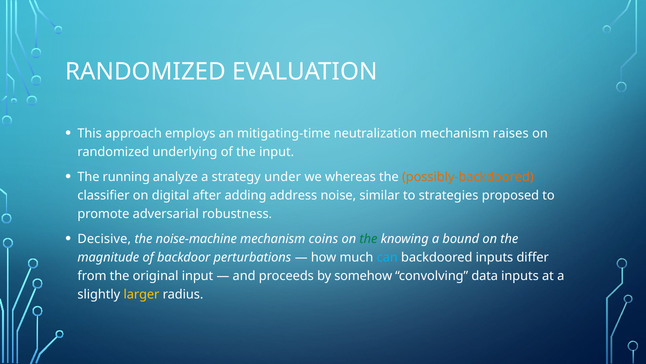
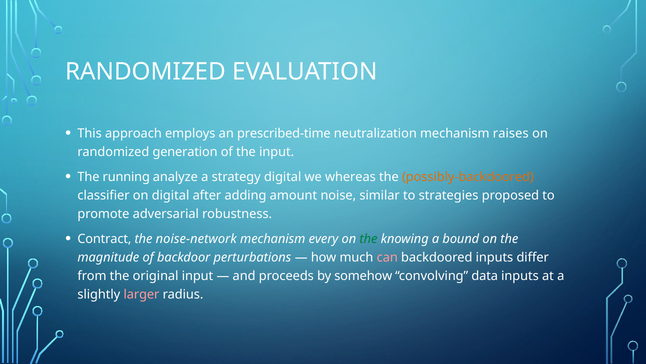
mitigating-time: mitigating-time -> prescribed-time
underlying: underlying -> generation
strategy under: under -> digital
address: address -> amount
Decisive: Decisive -> Contract
noise-machine: noise-machine -> noise-network
coins: coins -> every
can colour: light blue -> pink
larger colour: yellow -> pink
